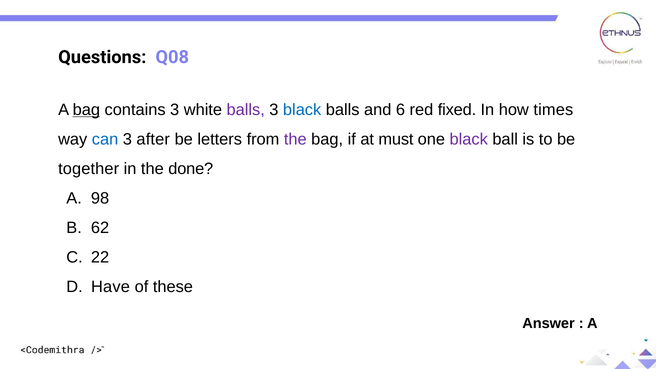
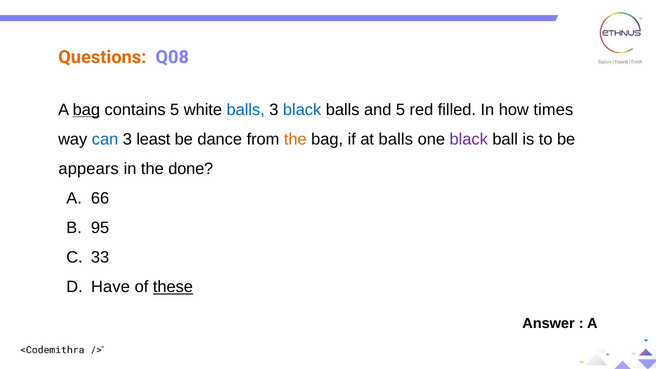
Questions colour: black -> orange
contains 3: 3 -> 5
balls at (246, 110) colour: purple -> blue
and 6: 6 -> 5
fixed: fixed -> filled
after: after -> least
letters: letters -> dance
the at (295, 139) colour: purple -> orange
at must: must -> balls
together: together -> appears
98: 98 -> 66
62: 62 -> 95
22: 22 -> 33
these underline: none -> present
